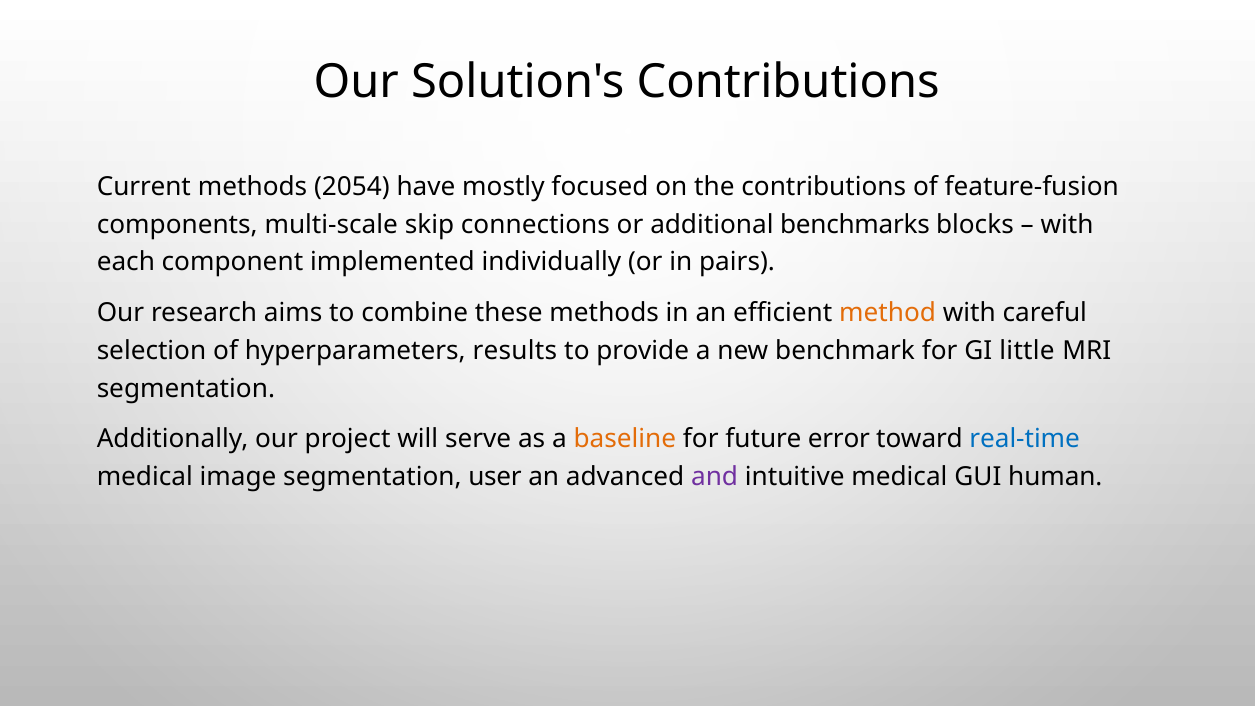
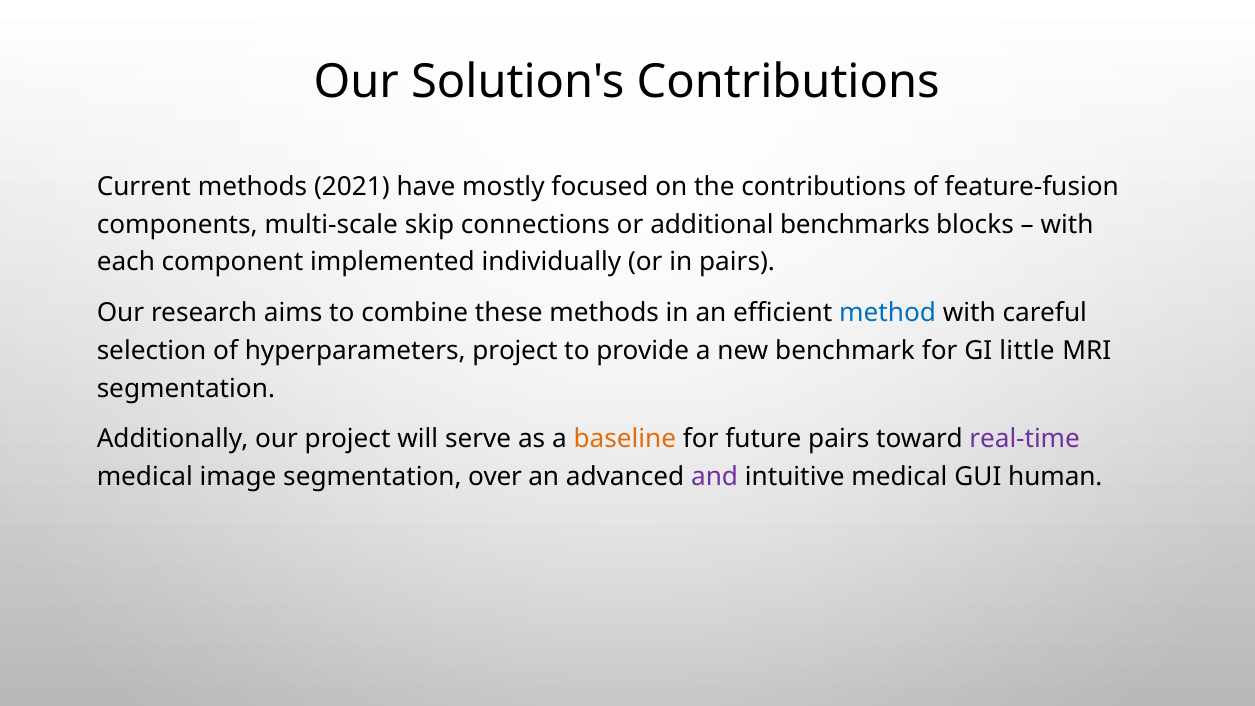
2054: 2054 -> 2021
method colour: orange -> blue
hyperparameters results: results -> project
future error: error -> pairs
real-time colour: blue -> purple
user: user -> over
